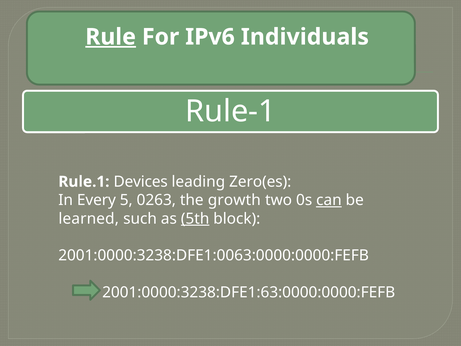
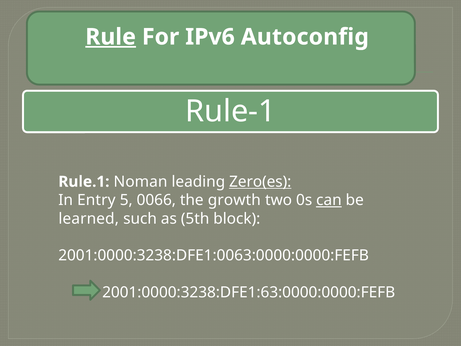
Individuals: Individuals -> Autoconfig
Devices: Devices -> Noman
Zero(es underline: none -> present
Every: Every -> Entry
0263: 0263 -> 0066
5th underline: present -> none
